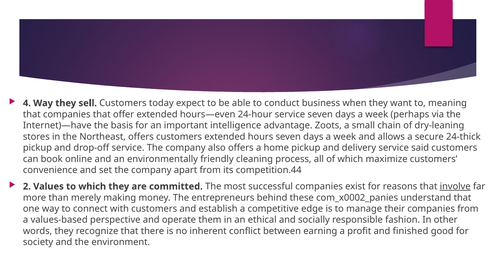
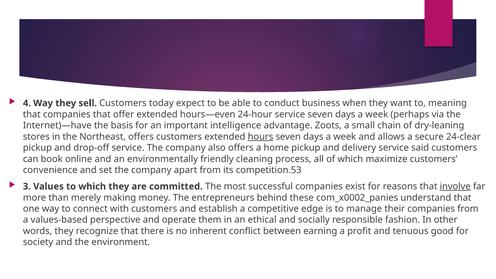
hours underline: none -> present
24-thick: 24-thick -> 24-clear
competition.44: competition.44 -> competition.53
2: 2 -> 3
finished: finished -> tenuous
